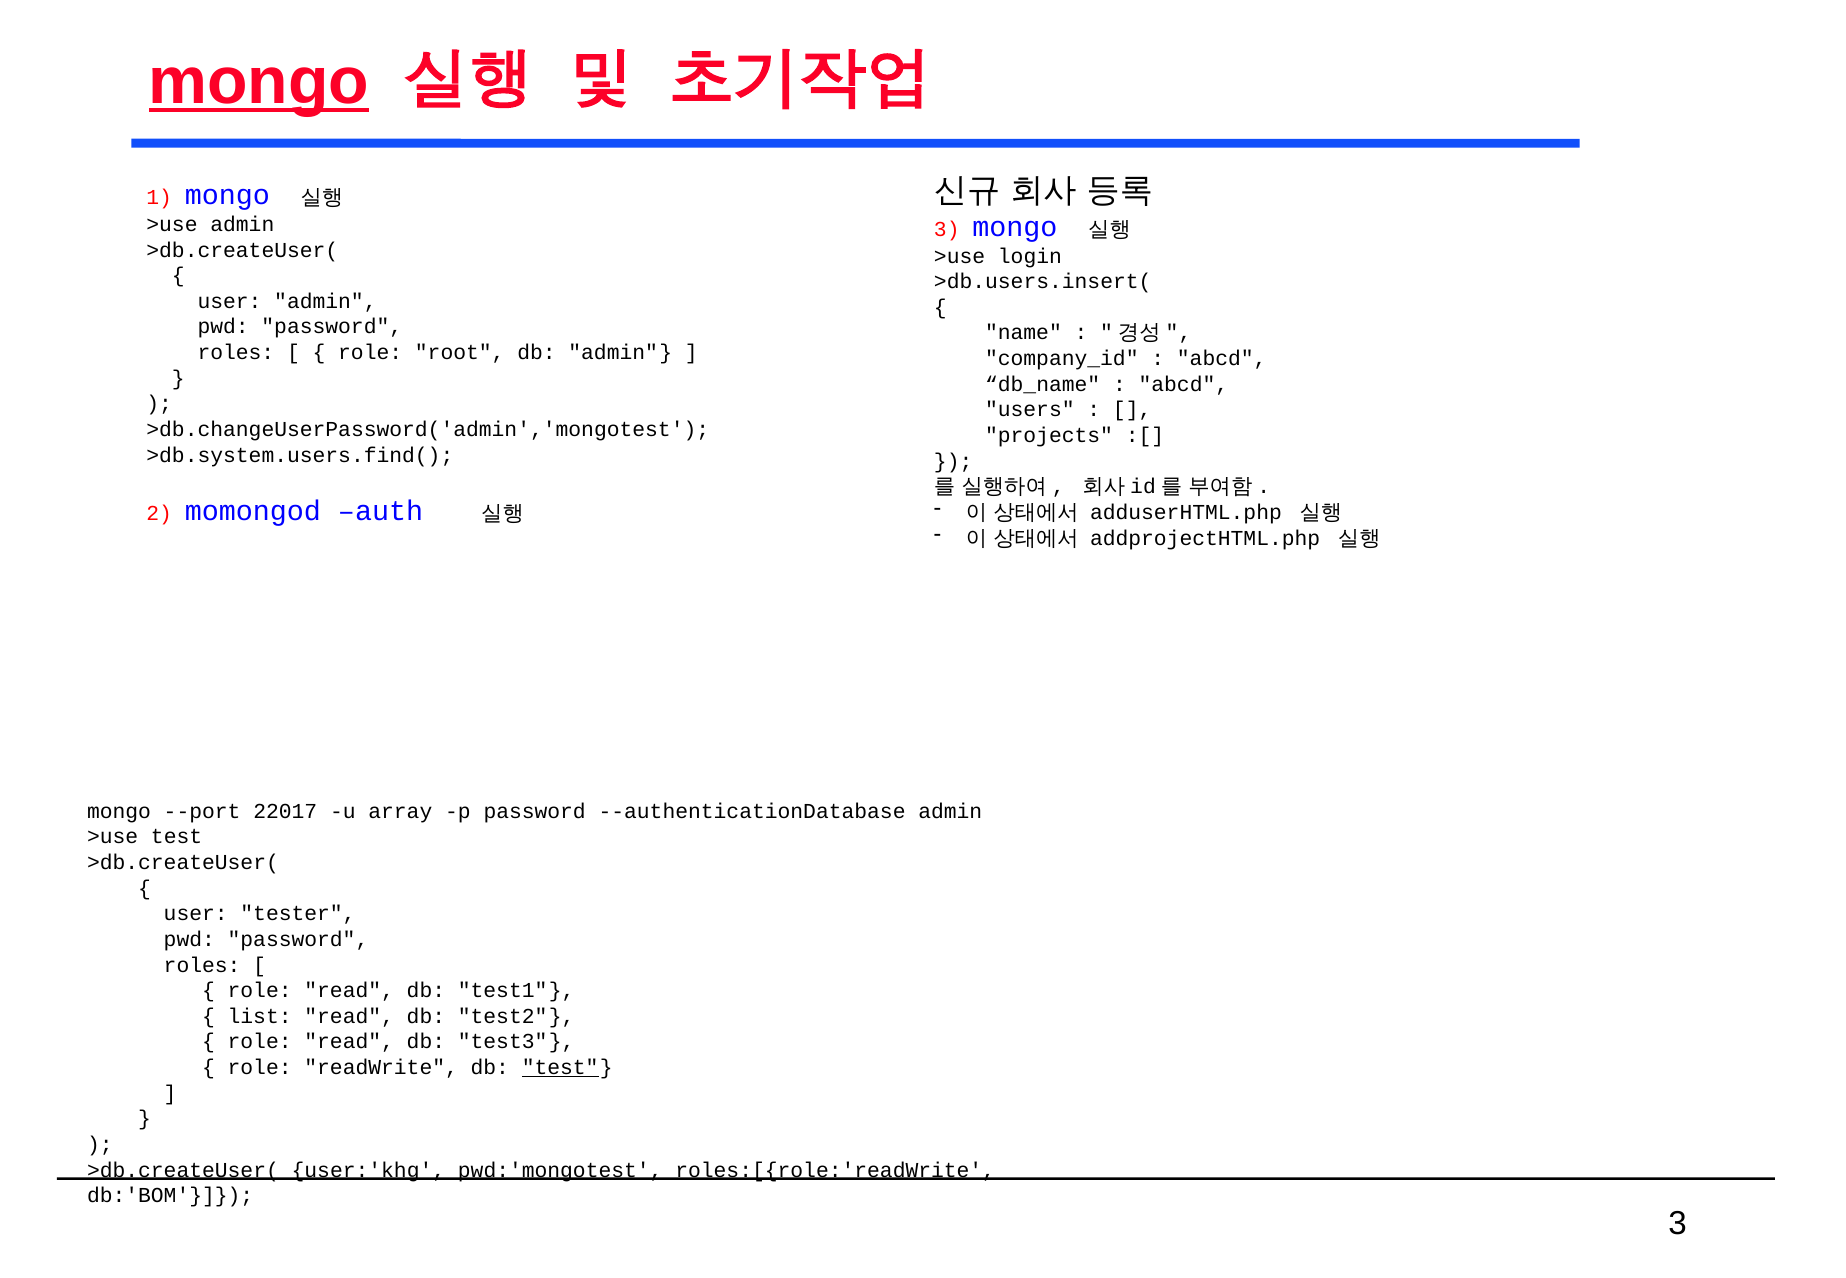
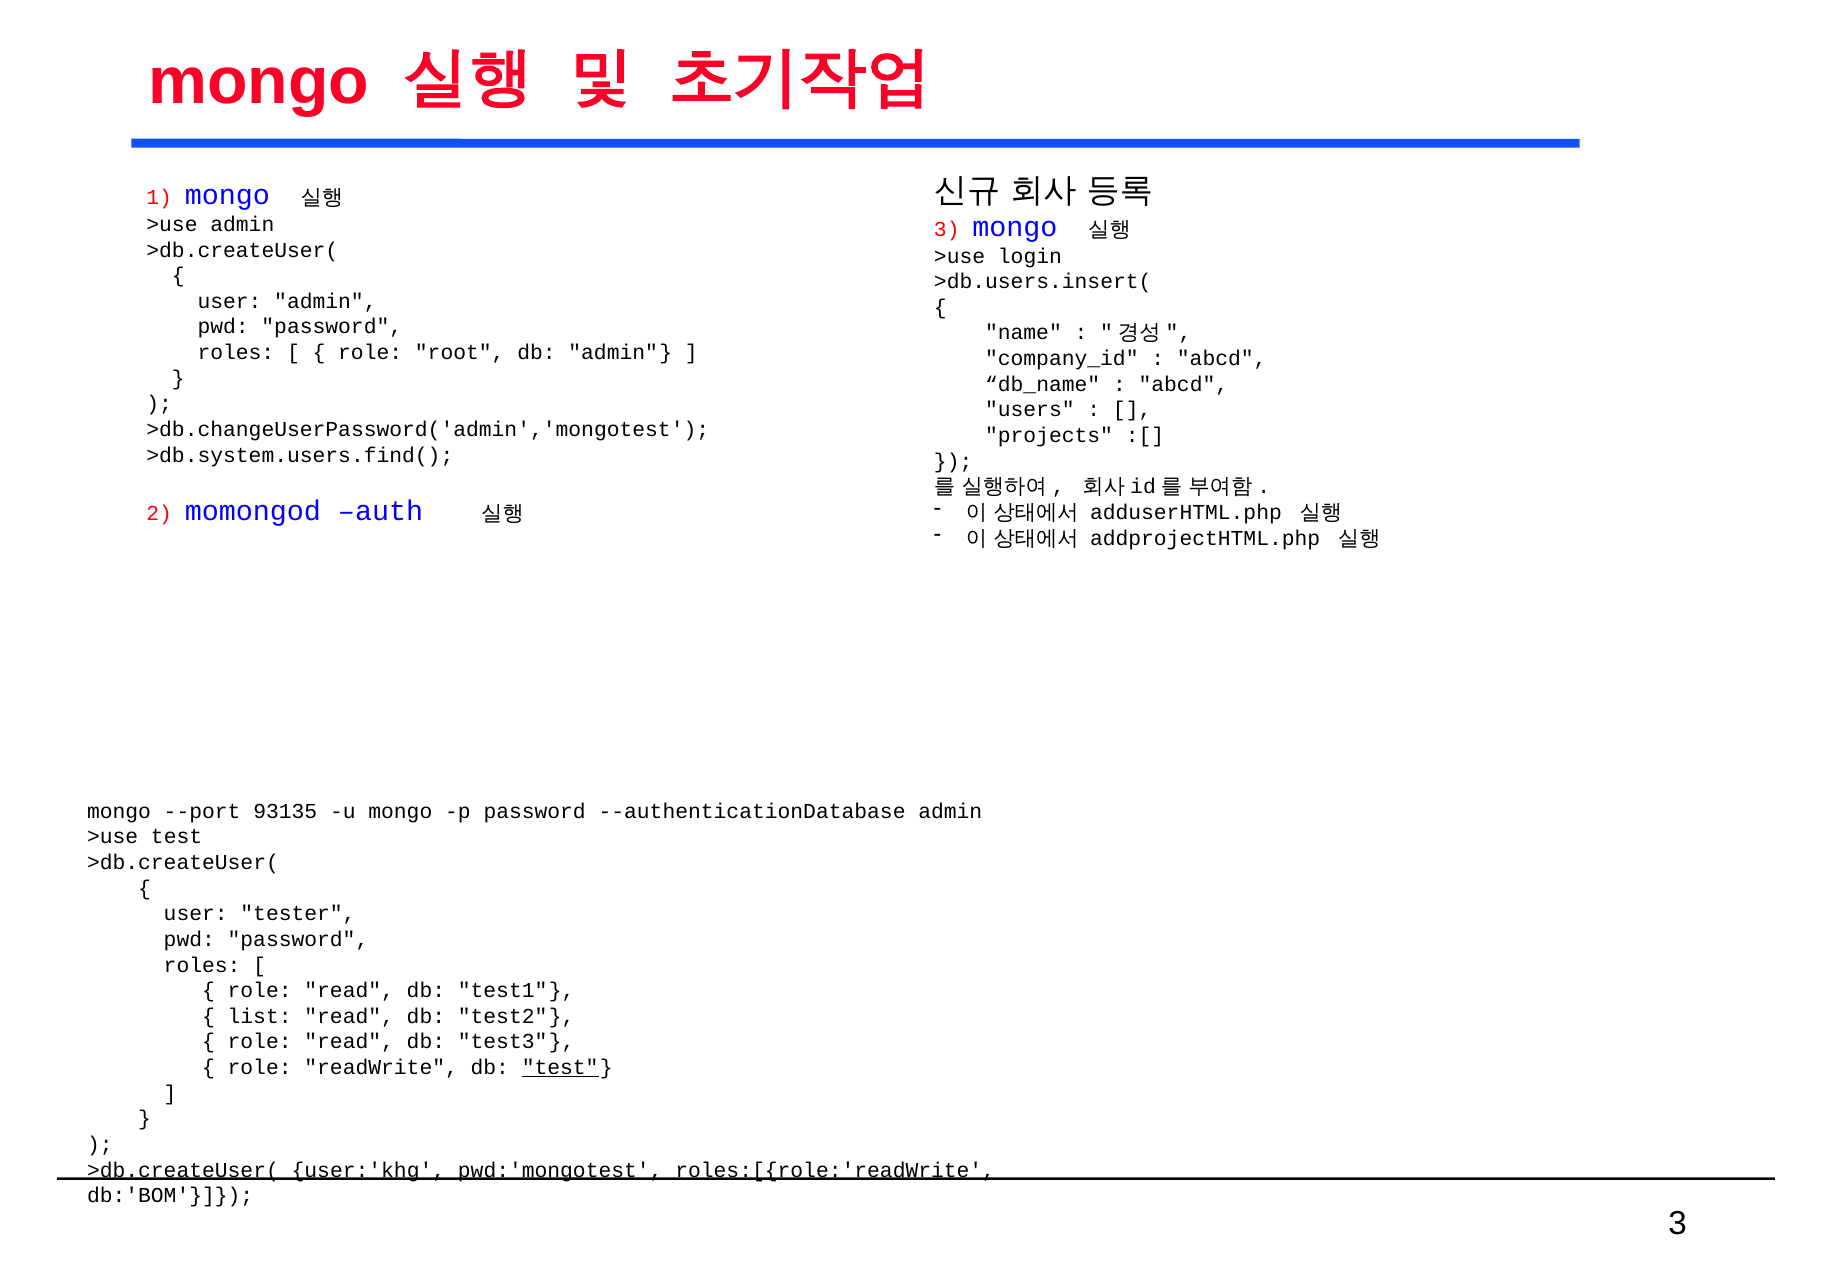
mongo at (259, 82) underline: present -> none
22017: 22017 -> 93135
u array: array -> mongo
